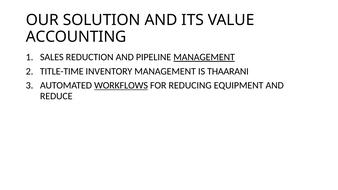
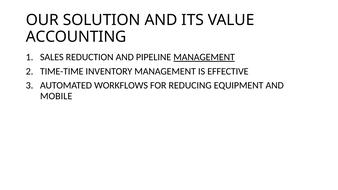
TITLE-TIME: TITLE-TIME -> TIME-TIME
THAARANI: THAARANI -> EFFECTIVE
WORKFLOWS underline: present -> none
REDUCE: REDUCE -> MOBILE
